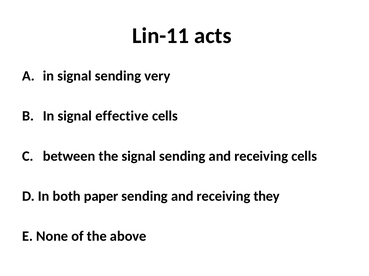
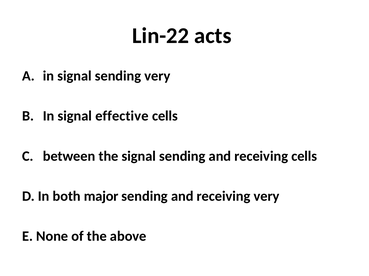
Lin-11: Lin-11 -> Lin-22
paper: paper -> major
receiving they: they -> very
